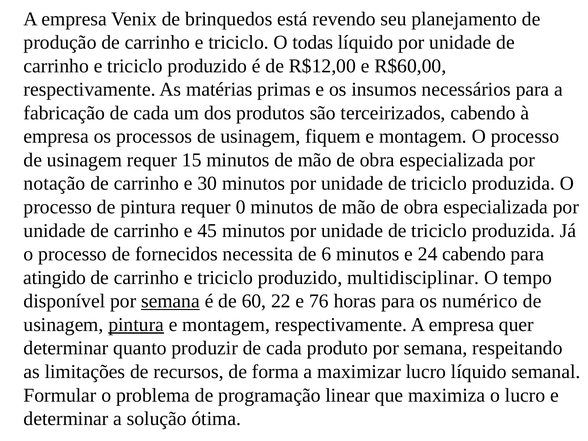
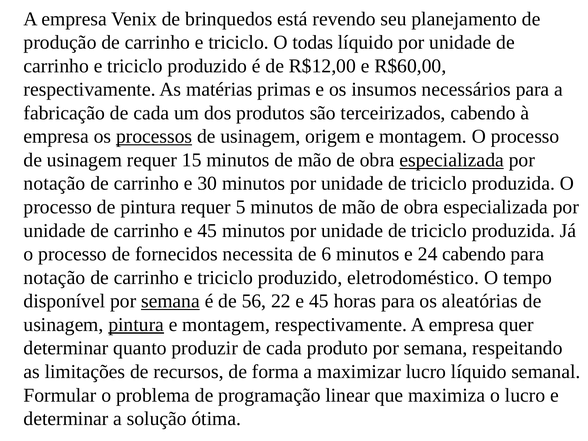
processos underline: none -> present
fiquem: fiquem -> origem
especializada at (452, 160) underline: none -> present
0: 0 -> 5
atingido at (55, 278): atingido -> notação
multidisciplinar: multidisciplinar -> eletrodoméstico
60: 60 -> 56
22 e 76: 76 -> 45
numérico: numérico -> aleatórias
